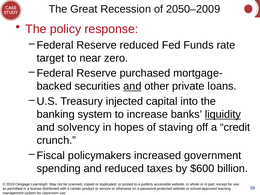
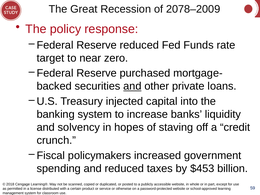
2050–2009: 2050–2009 -> 2078–2009
liquidity underline: present -> none
$600: $600 -> $453
